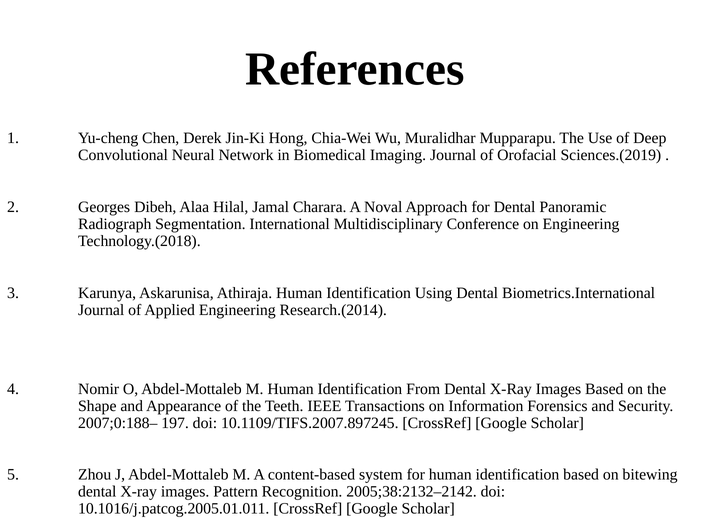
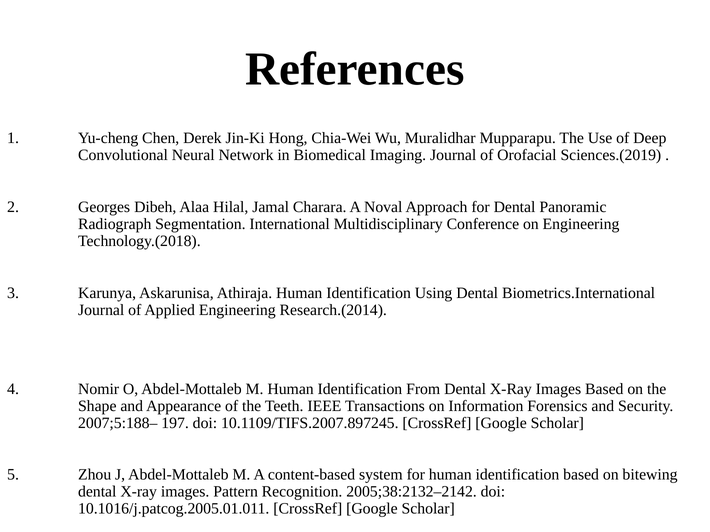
2007;0:188–: 2007;0:188– -> 2007;5:188–
